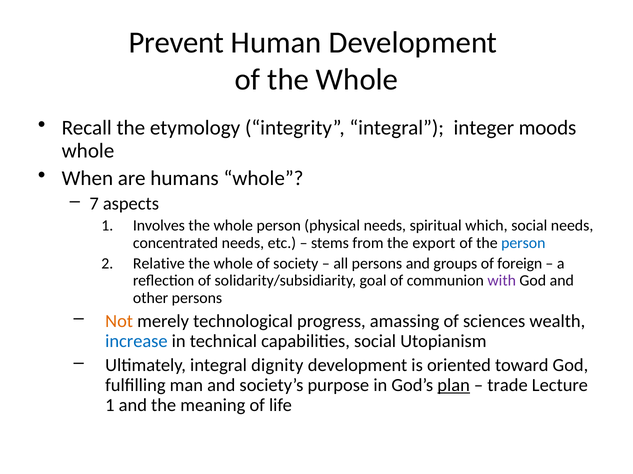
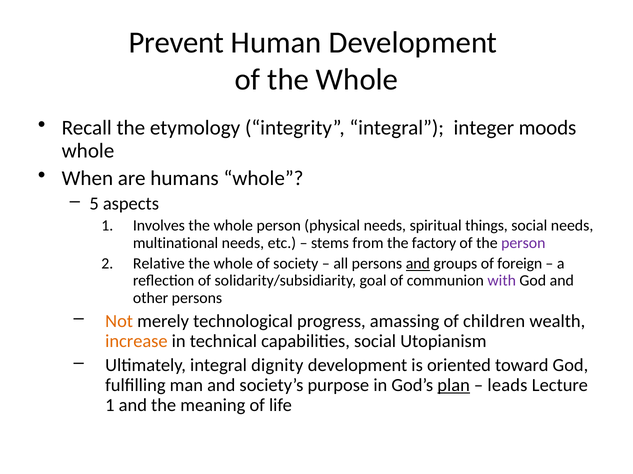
7: 7 -> 5
which: which -> things
concentrated: concentrated -> multinational
export: export -> factory
person at (523, 243) colour: blue -> purple
and at (418, 264) underline: none -> present
sciences: sciences -> children
increase colour: blue -> orange
trade: trade -> leads
